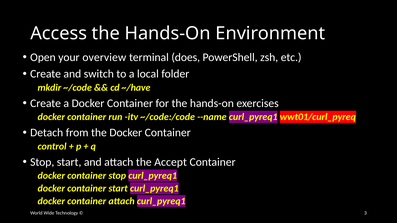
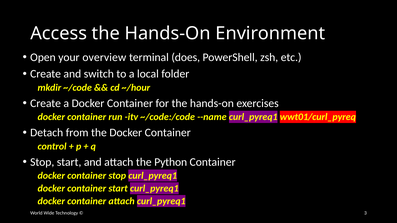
~/have: ~/have -> ~/hour
Accept: Accept -> Python
